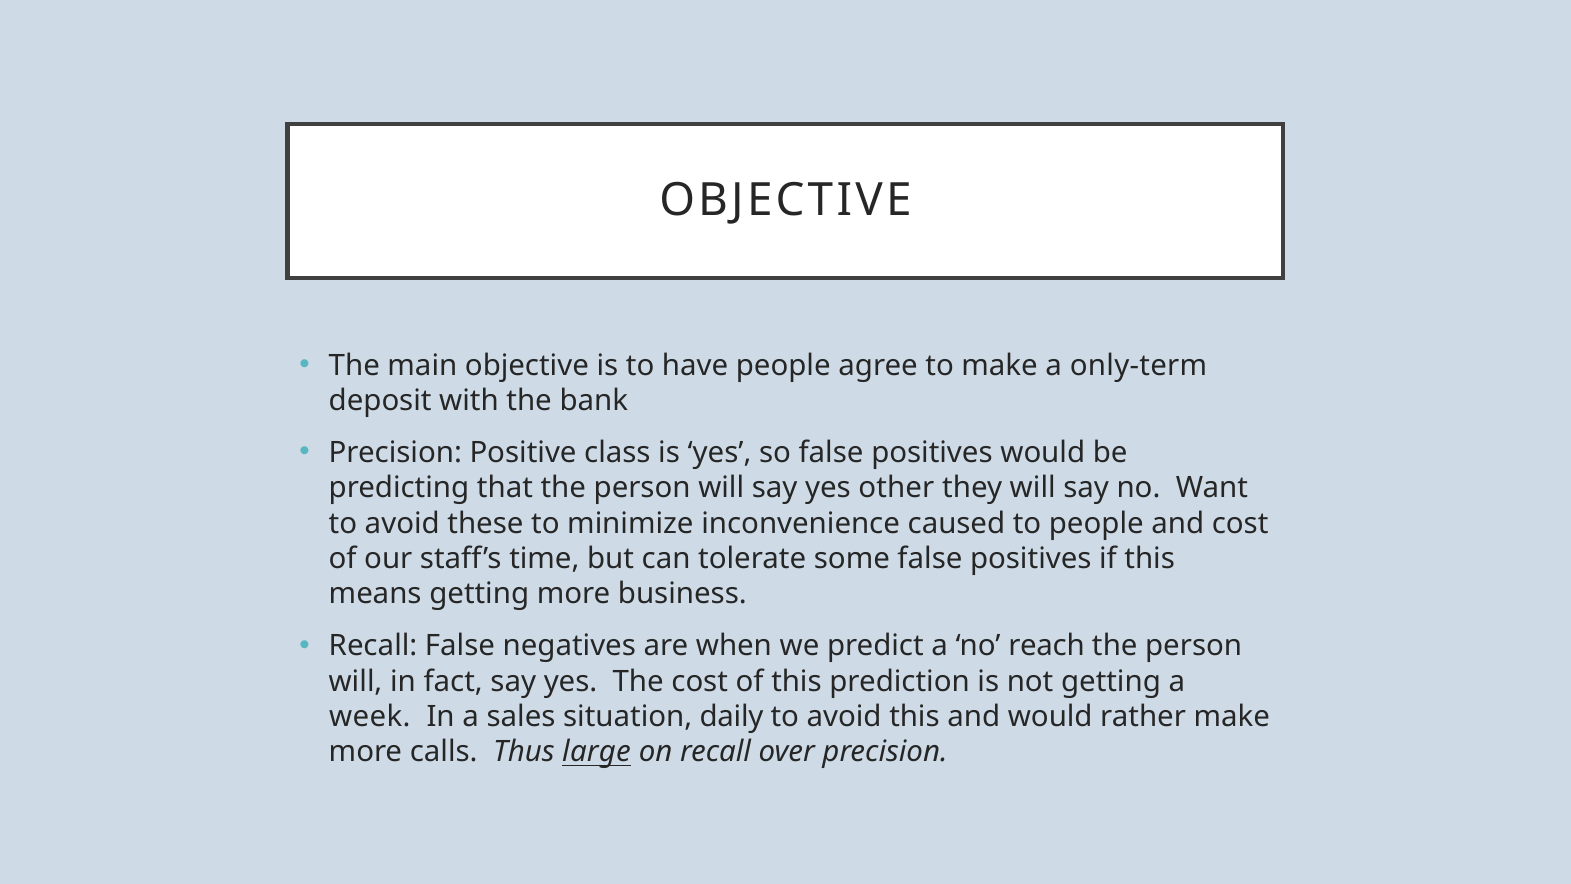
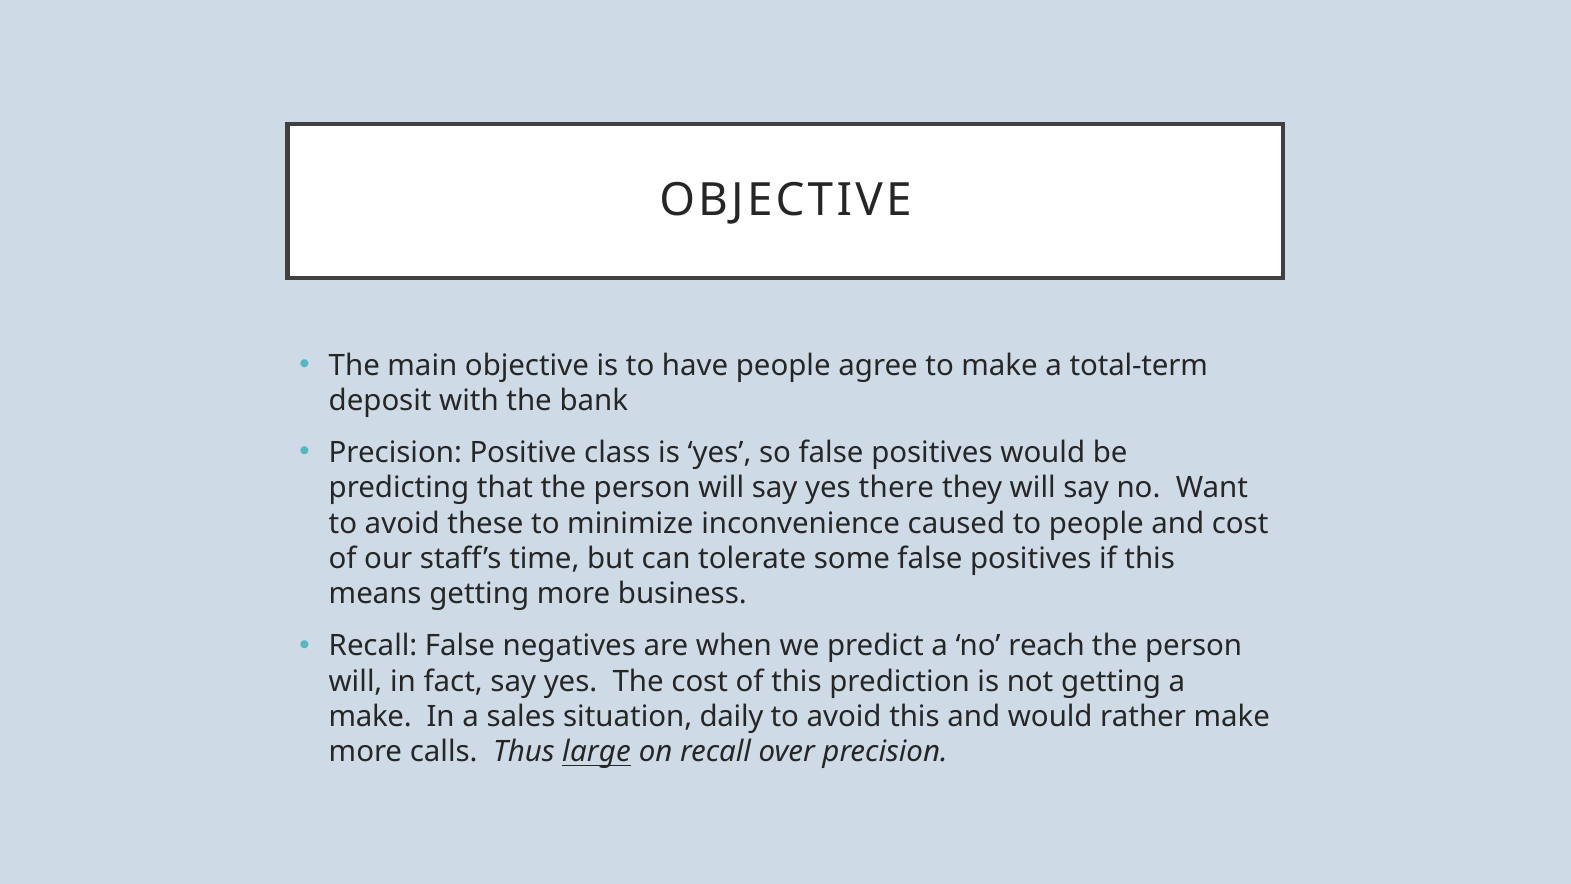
only-term: only-term -> total-term
other: other -> there
week at (370, 716): week -> make
